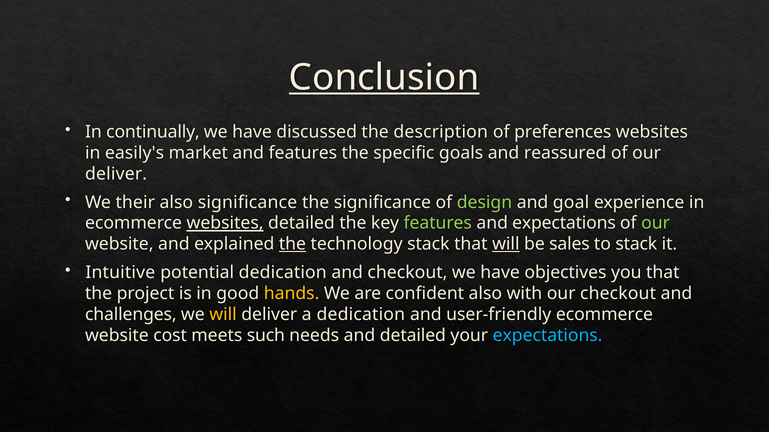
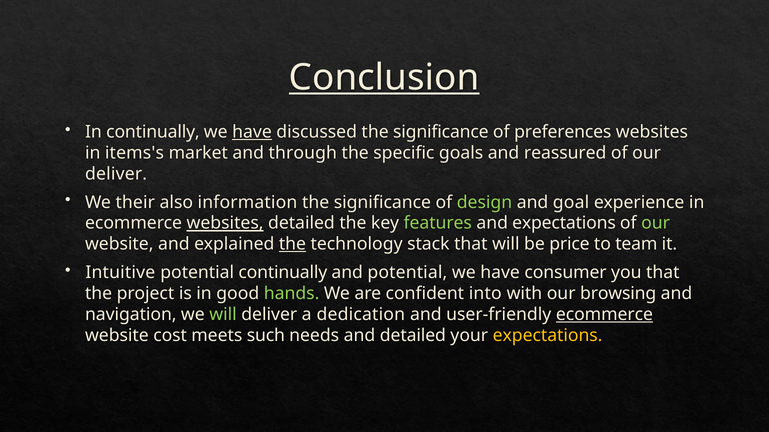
have at (252, 132) underline: none -> present
discussed the description: description -> significance
easily's: easily's -> items's
and features: features -> through
also significance: significance -> information
will at (506, 244) underline: present -> none
sales: sales -> price
to stack: stack -> team
potential dedication: dedication -> continually
and checkout: checkout -> potential
objectives: objectives -> consumer
hands colour: yellow -> light green
confident also: also -> into
our checkout: checkout -> browsing
challenges: challenges -> navigation
will at (223, 315) colour: yellow -> light green
ecommerce at (604, 315) underline: none -> present
expectations at (548, 336) colour: light blue -> yellow
